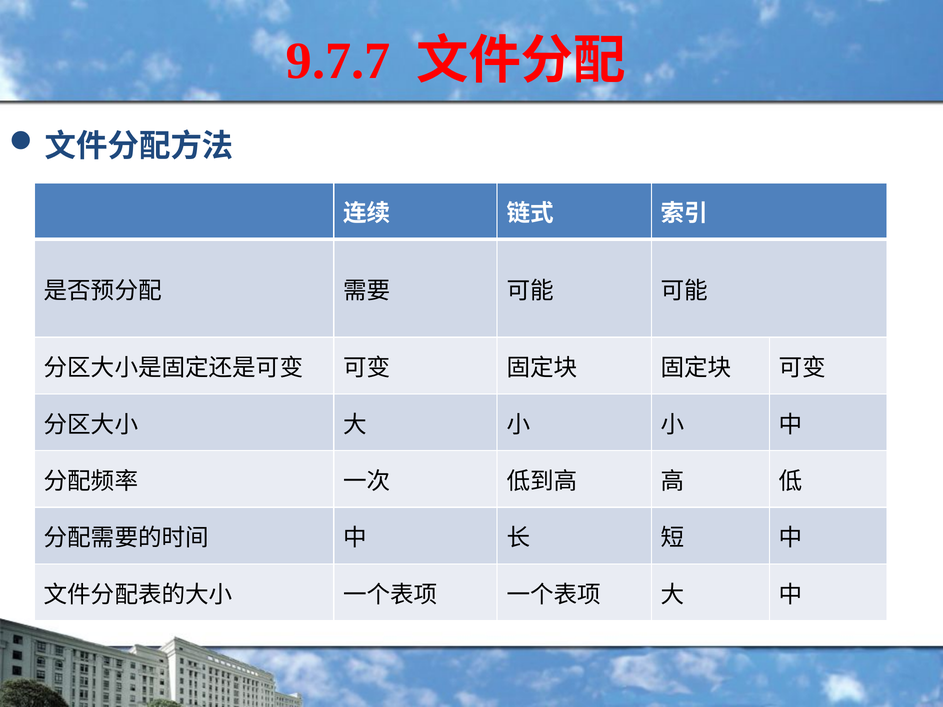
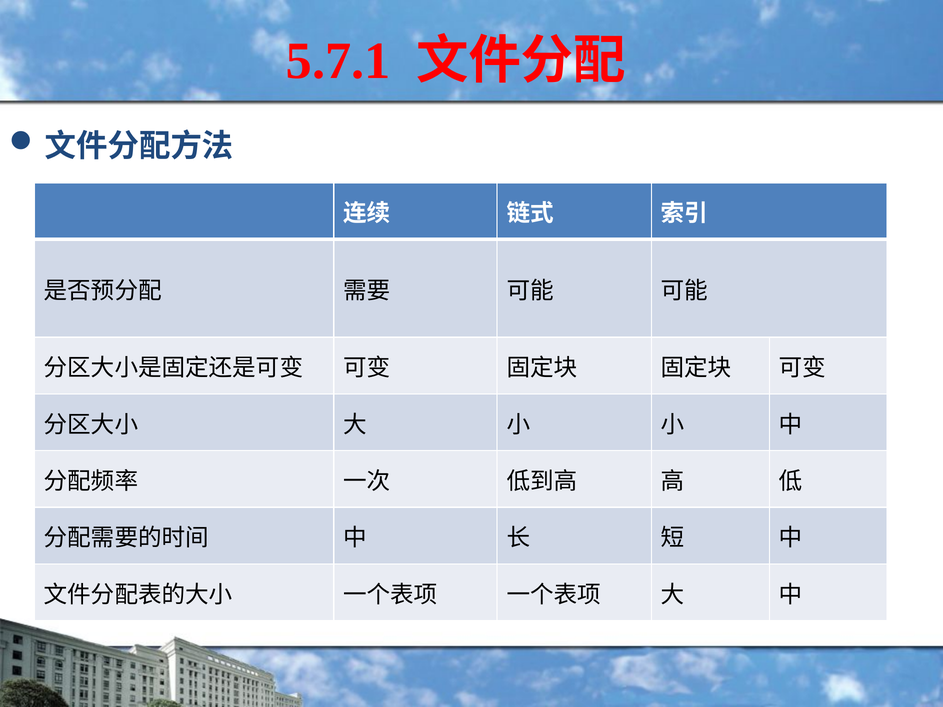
9.7.7: 9.7.7 -> 5.7.1
